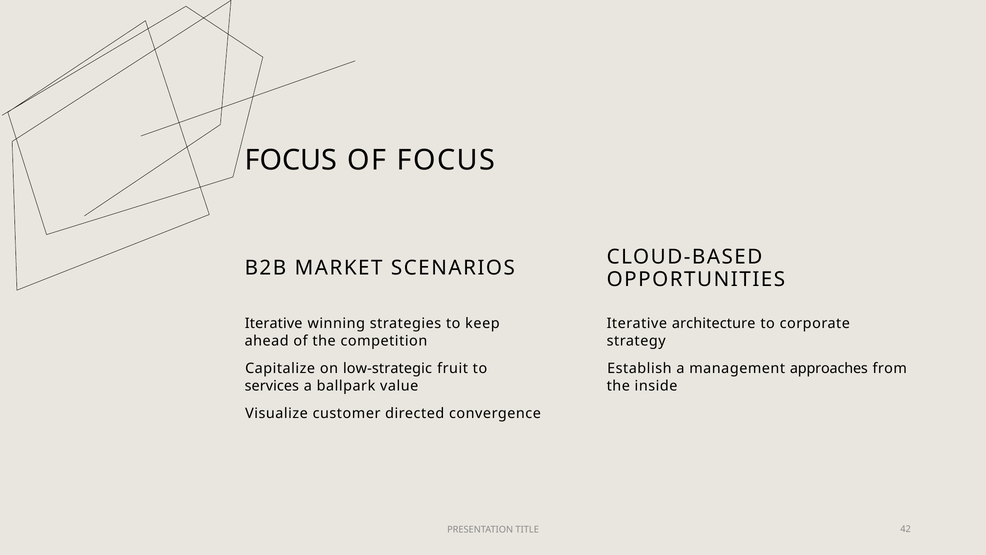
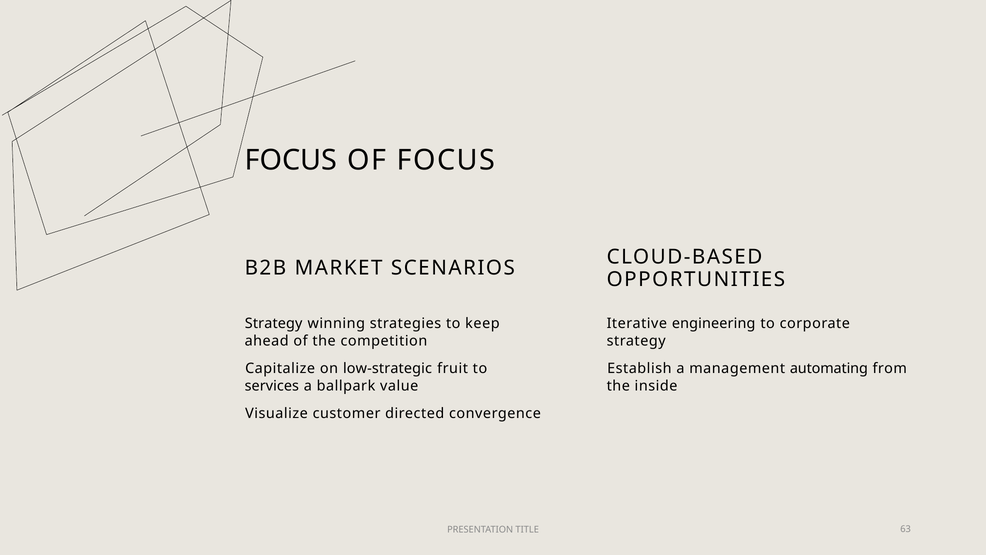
Iterative at (274, 323): Iterative -> Strategy
architecture: architecture -> engineering
approaches: approaches -> automating
42: 42 -> 63
